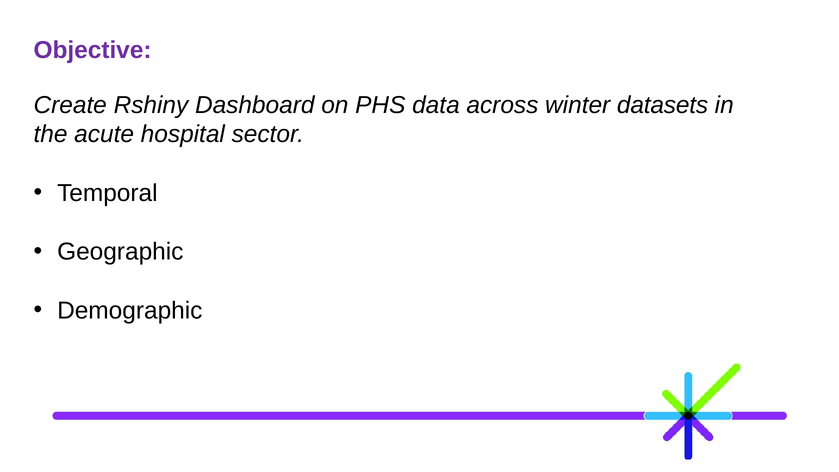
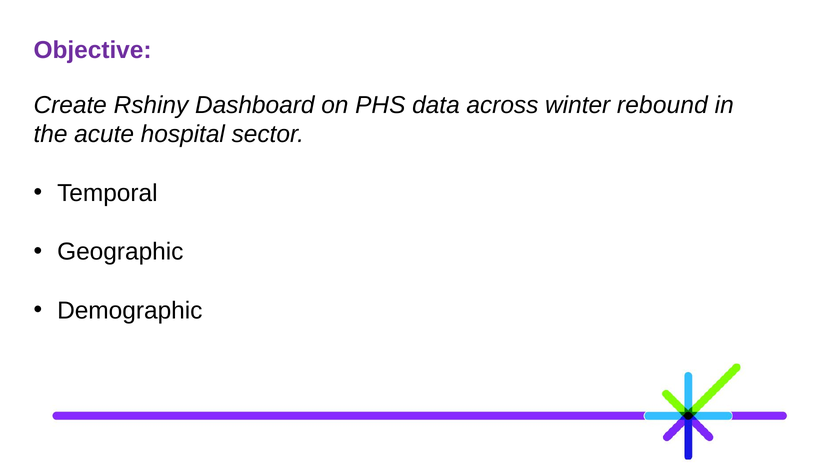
datasets: datasets -> rebound
